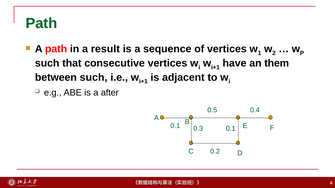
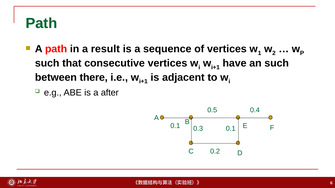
an them: them -> such
between such: such -> there
